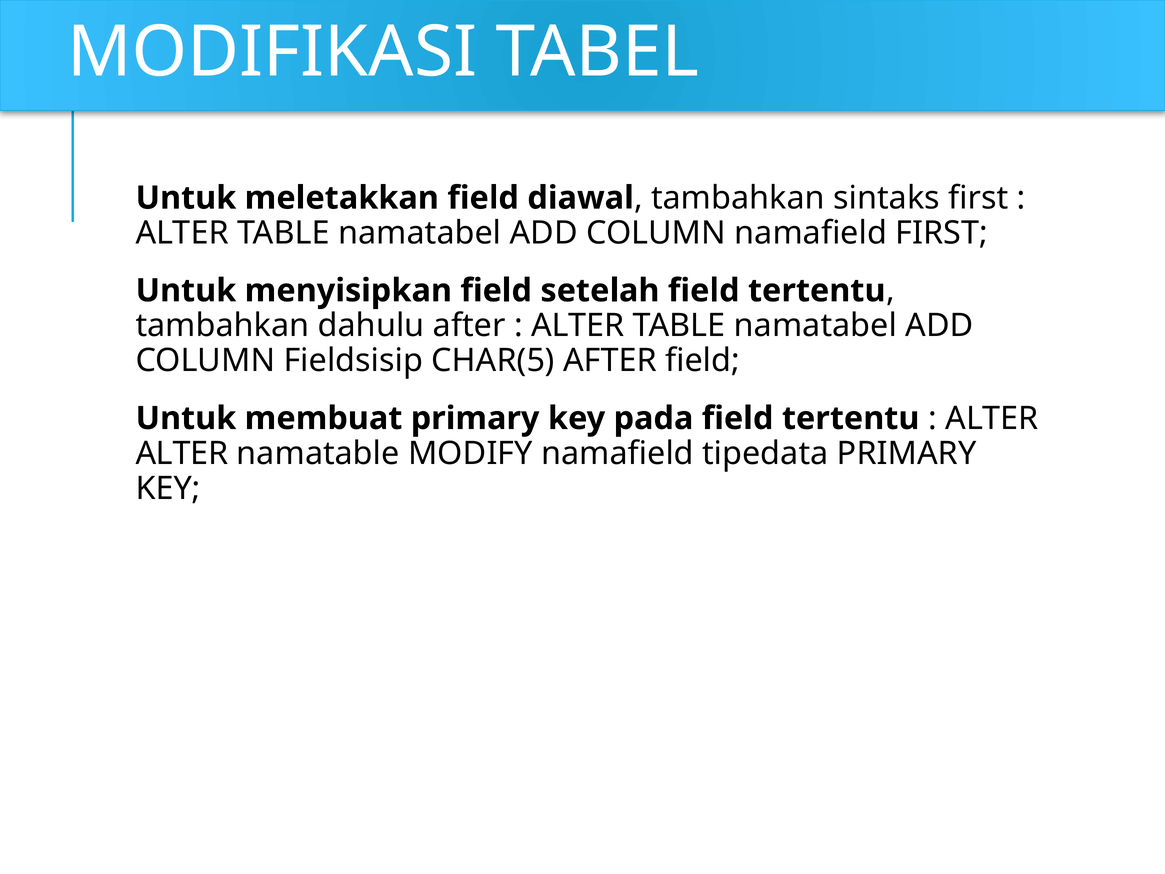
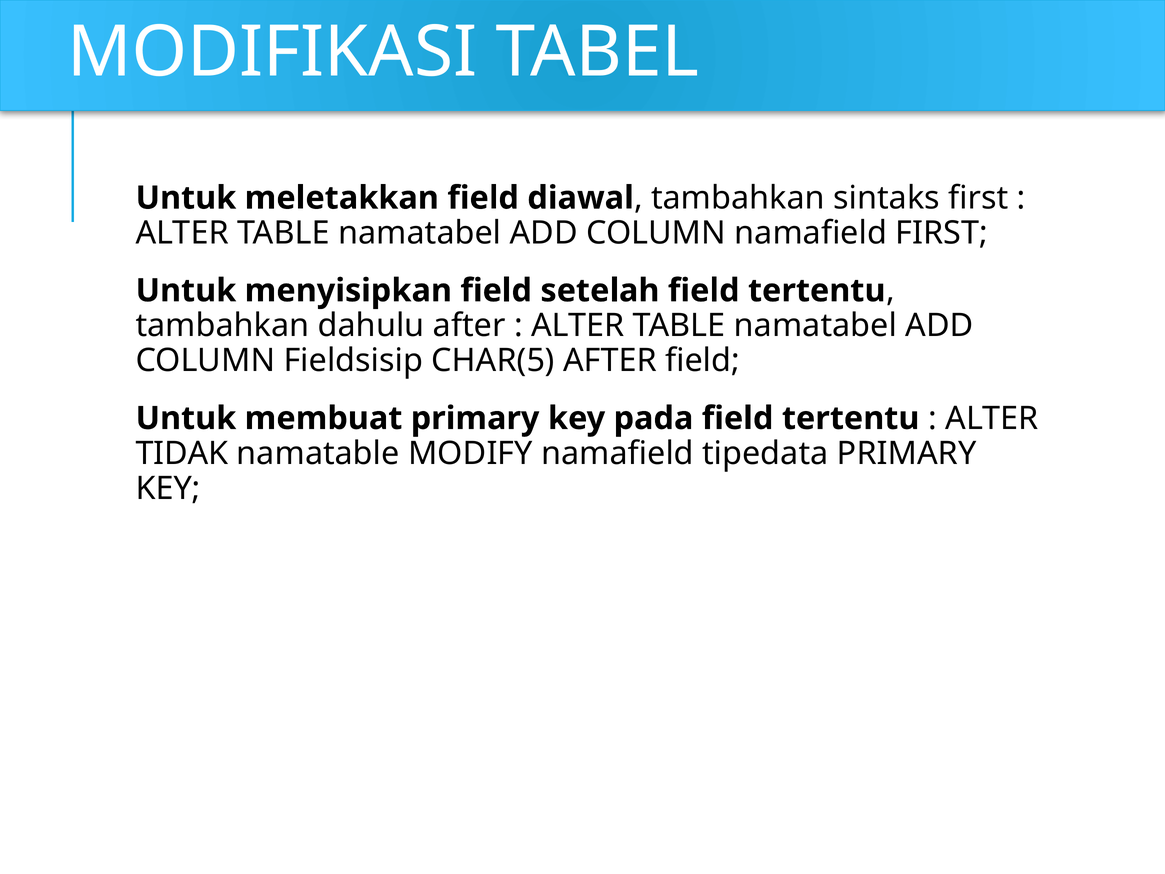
ALTER at (182, 453): ALTER -> TIDAK
